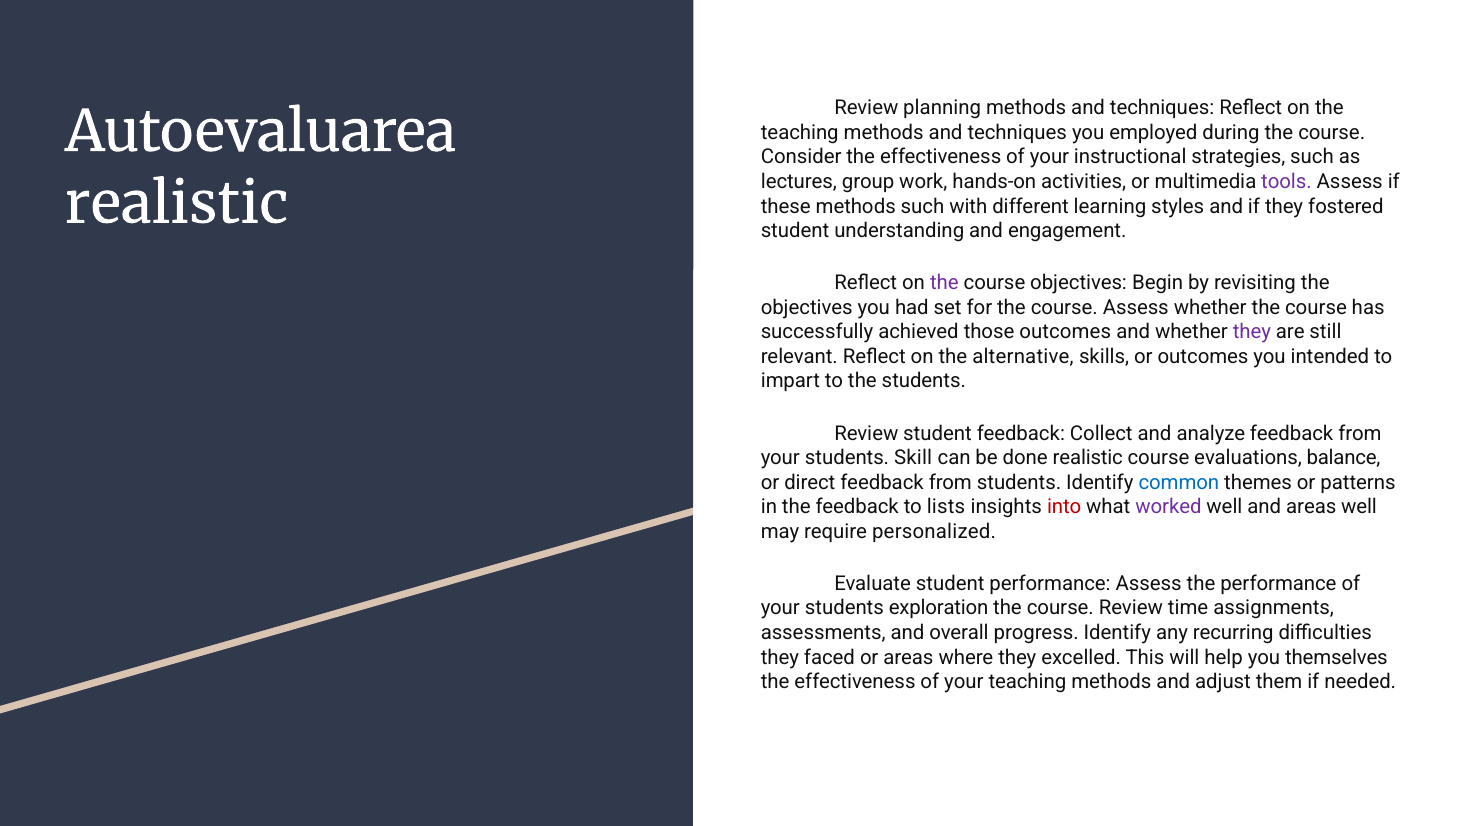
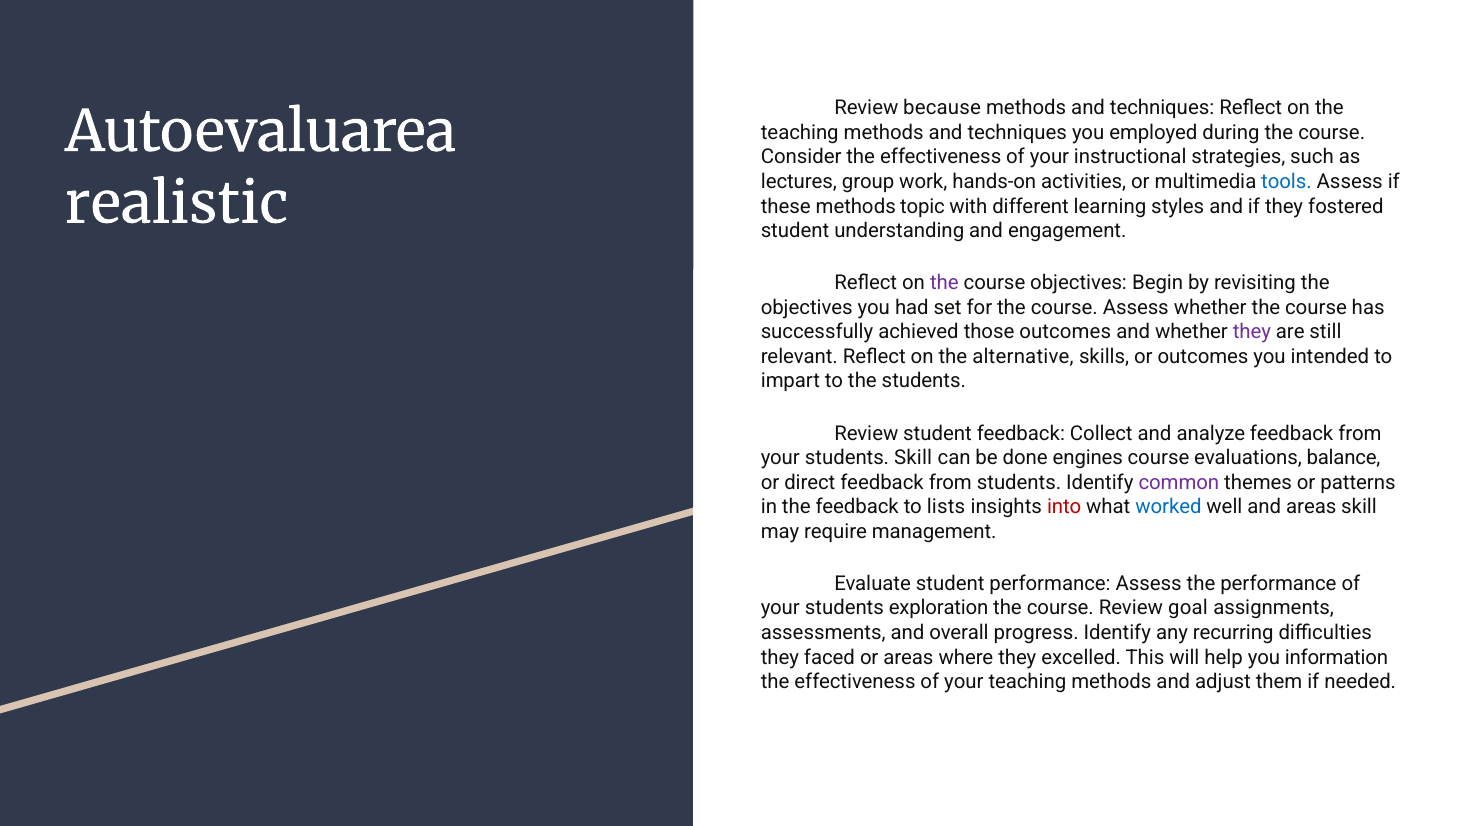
planning: planning -> because
tools colour: purple -> blue
methods such: such -> topic
done realistic: realistic -> engines
common colour: blue -> purple
worked colour: purple -> blue
areas well: well -> skill
personalized: personalized -> management
time: time -> goal
themselves: themselves -> information
